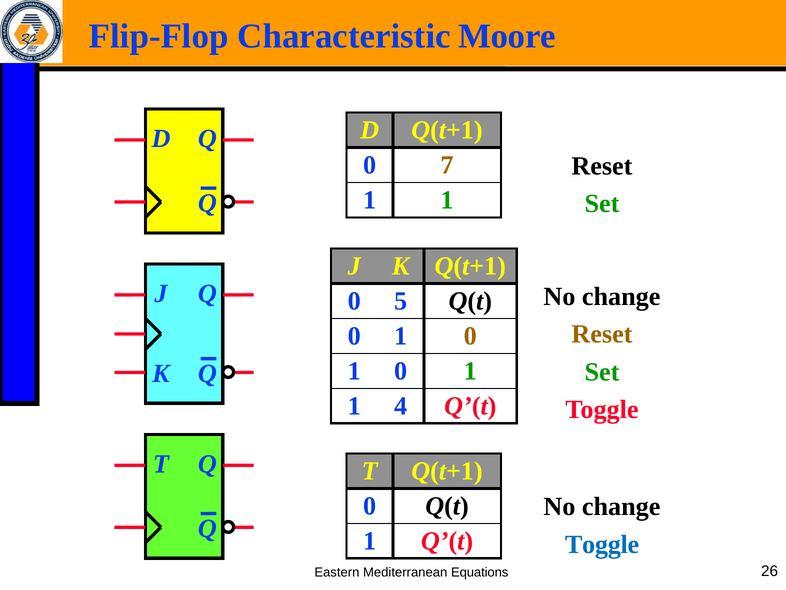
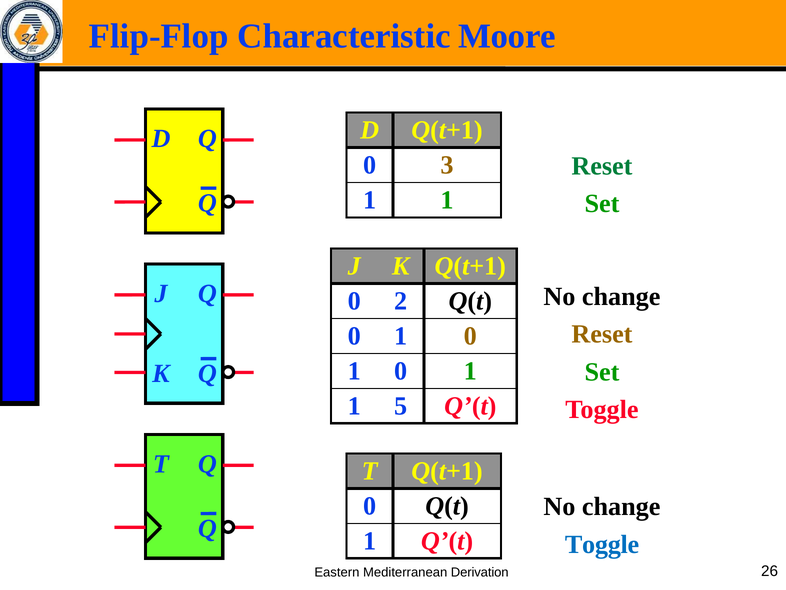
7: 7 -> 3
Reset at (602, 166) colour: black -> green
5: 5 -> 2
4: 4 -> 5
Equations: Equations -> Derivation
